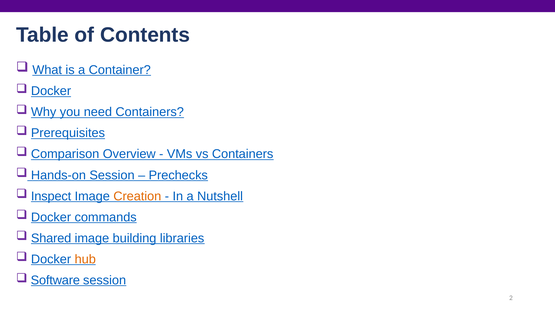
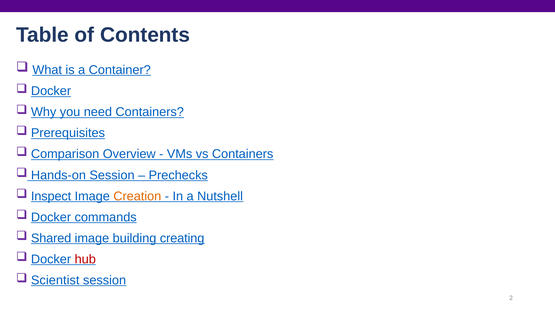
libraries: libraries -> creating
hub colour: orange -> red
Software: Software -> Scientist
